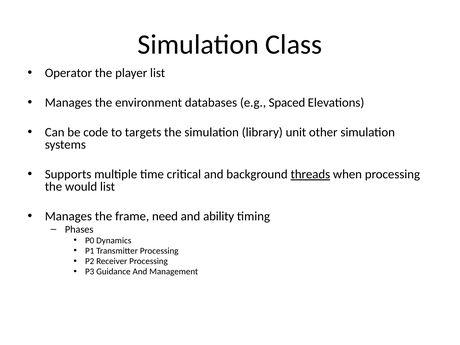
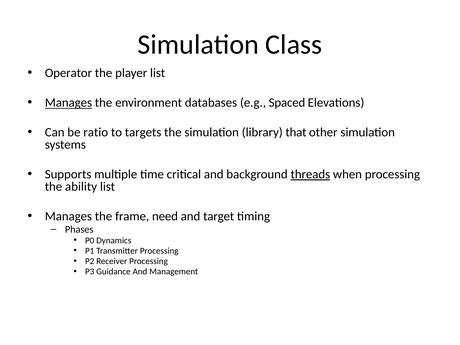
Manages at (68, 103) underline: none -> present
code: code -> ratio
unit: unit -> that
would: would -> ability
ability: ability -> target
